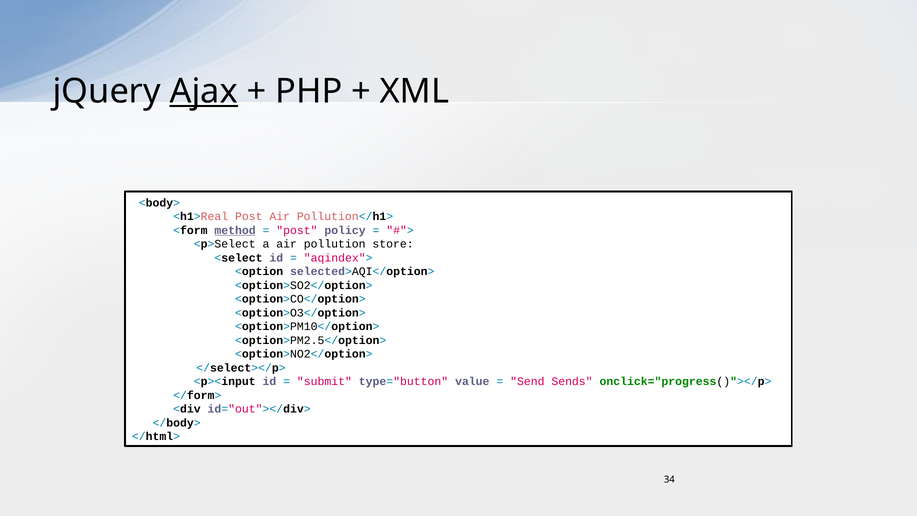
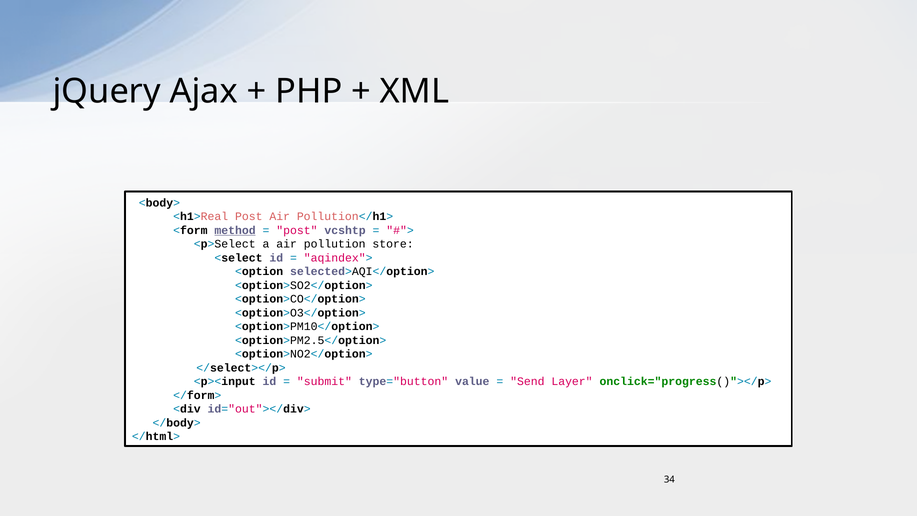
Ajax underline: present -> none
policy: policy -> vcshtp
Sends: Sends -> Layer
